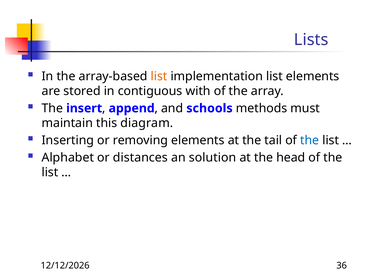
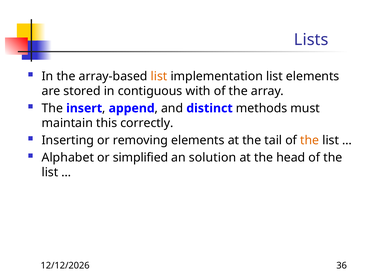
schools: schools -> distinct
diagram: diagram -> correctly
the at (310, 140) colour: blue -> orange
distances: distances -> simplified
